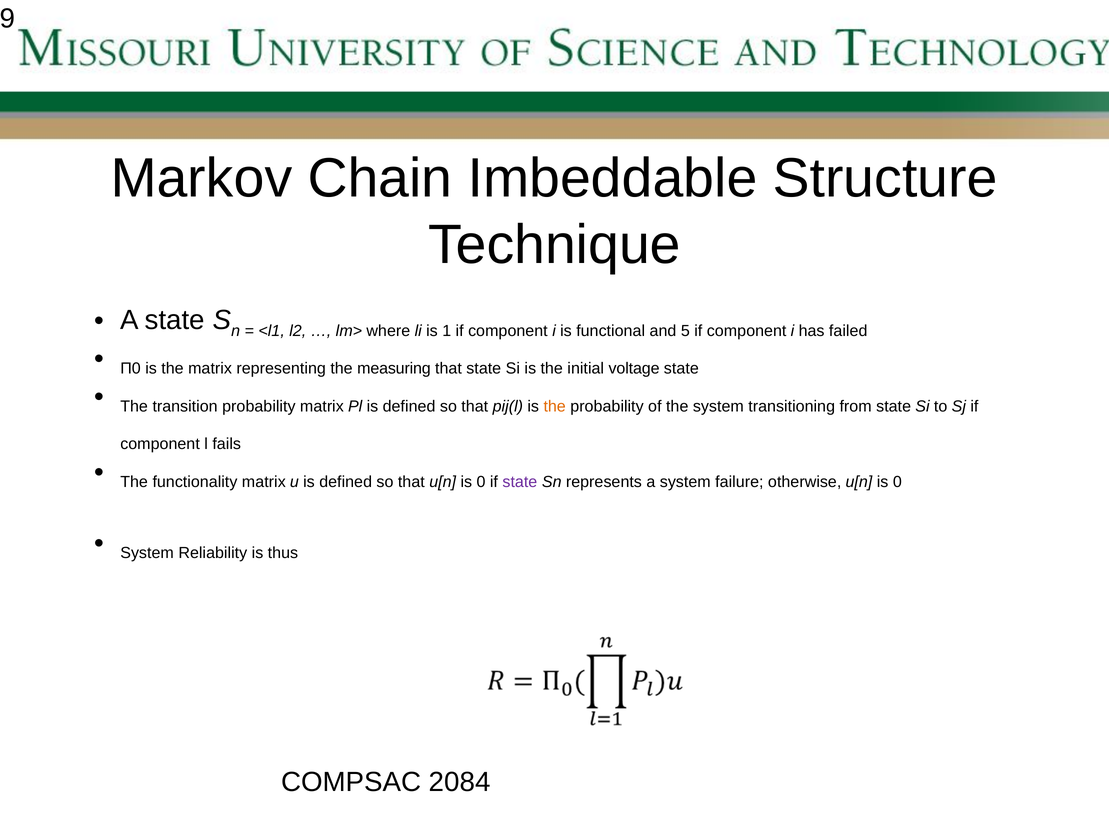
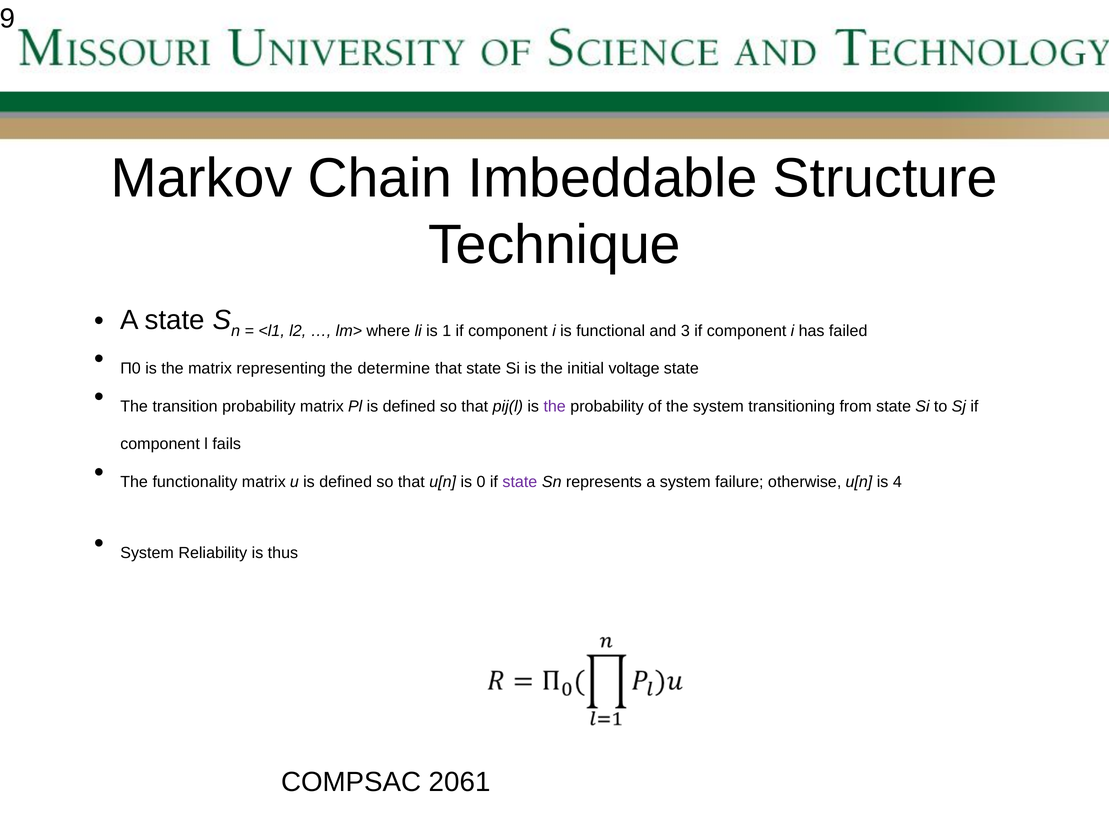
5: 5 -> 3
measuring: measuring -> determine
the at (555, 406) colour: orange -> purple
otherwise u[n is 0: 0 -> 4
2084: 2084 -> 2061
